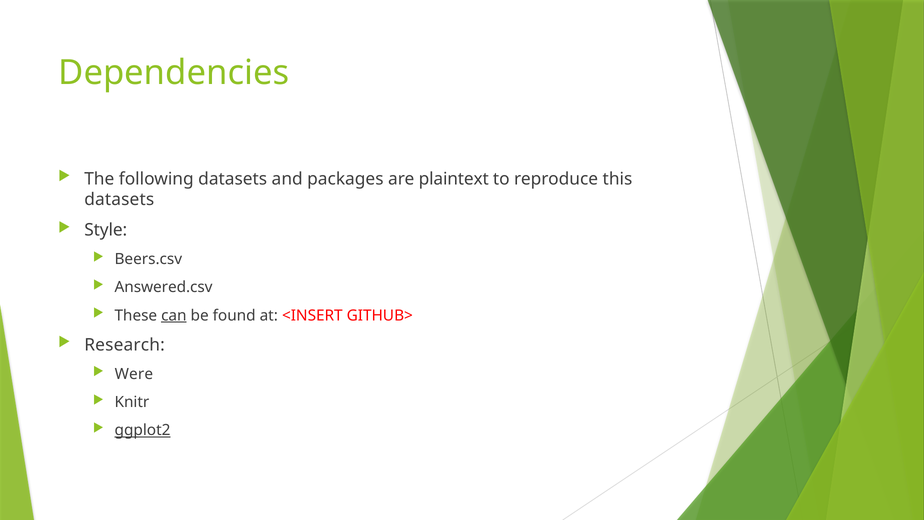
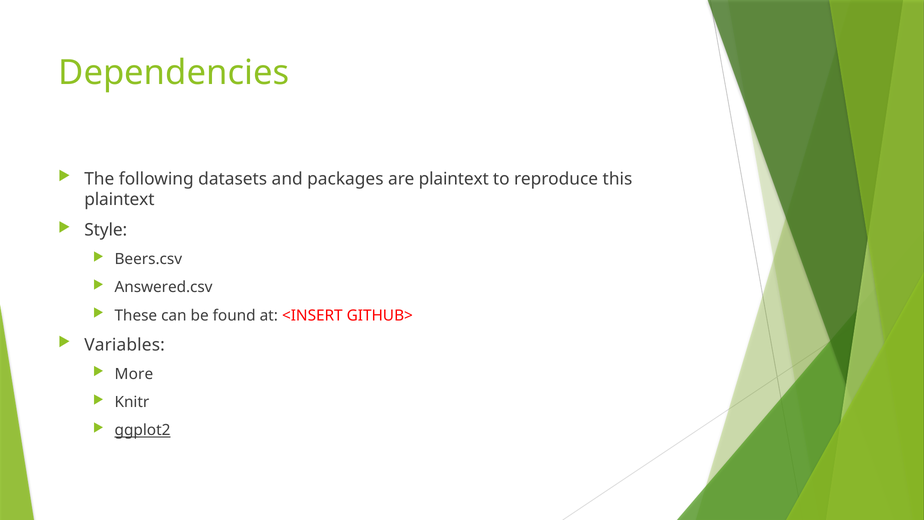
datasets at (119, 200): datasets -> plaintext
can underline: present -> none
Research: Research -> Variables
Were: Were -> More
